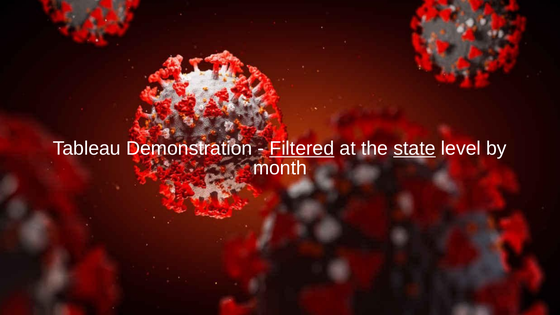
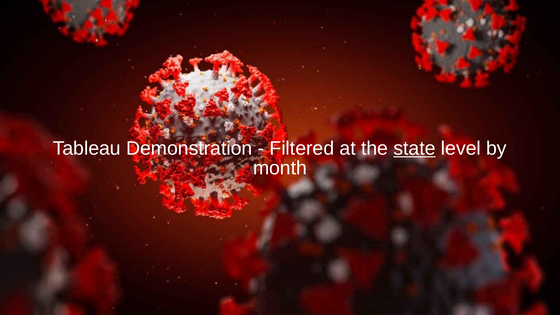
Filtered underline: present -> none
